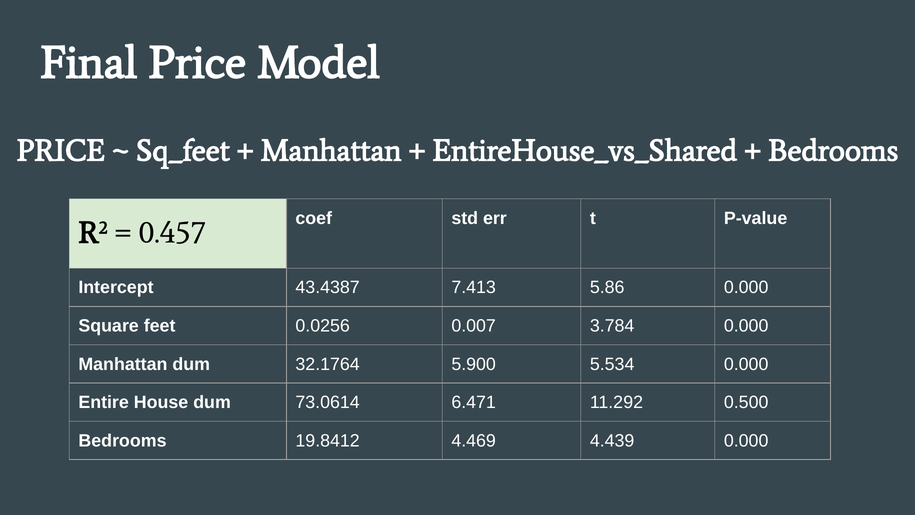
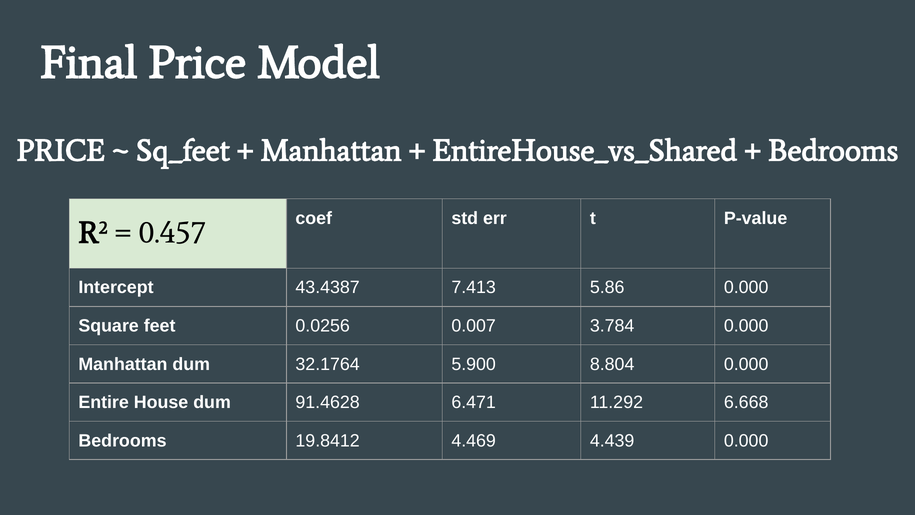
5.534: 5.534 -> 8.804
73.0614: 73.0614 -> 91.4628
0.500: 0.500 -> 6.668
